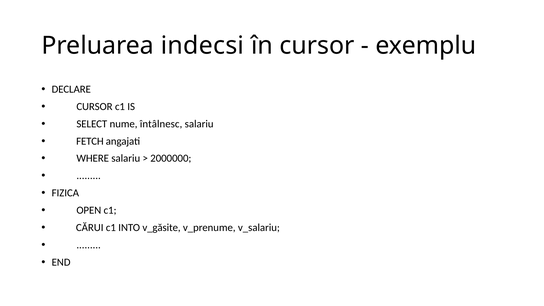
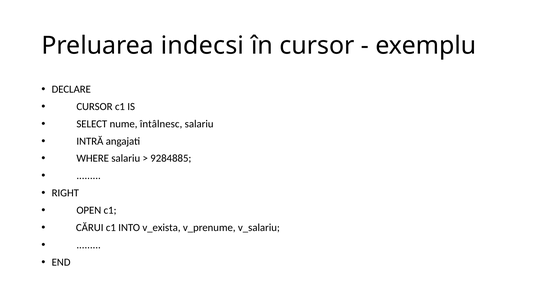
FETCH: FETCH -> INTRĂ
2000000: 2000000 -> 9284885
FIZICA: FIZICA -> RIGHT
v_găsite: v_găsite -> v_exista
